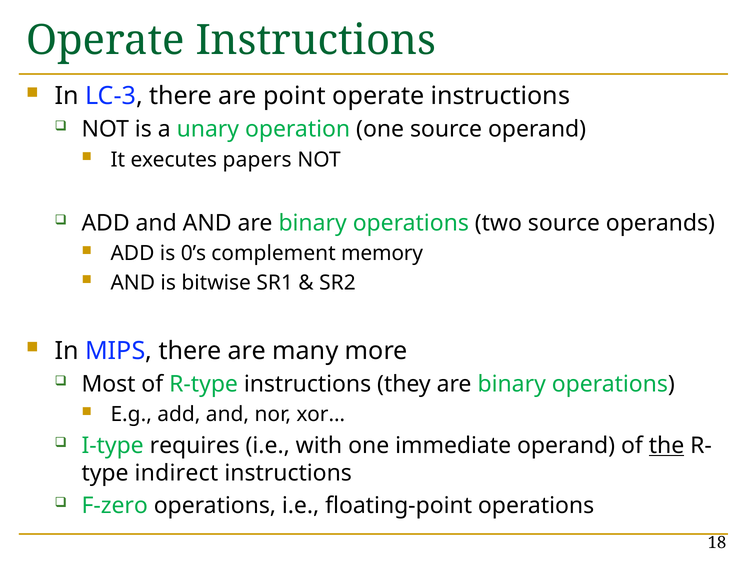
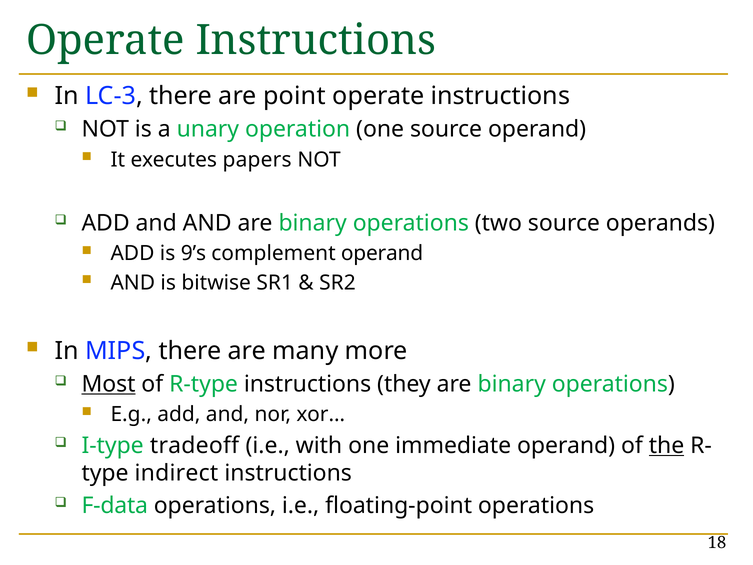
0’s: 0’s -> 9’s
complement memory: memory -> operand
Most underline: none -> present
requires: requires -> tradeoff
F-zero: F-zero -> F-data
